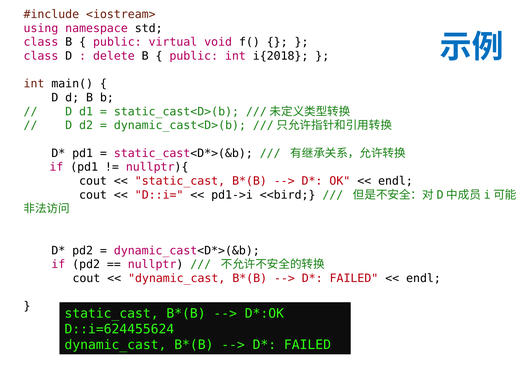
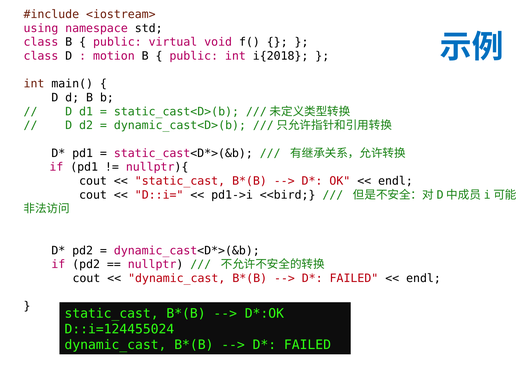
delete: delete -> motion
D::i=624455624: D::i=624455624 -> D::i=124455024
